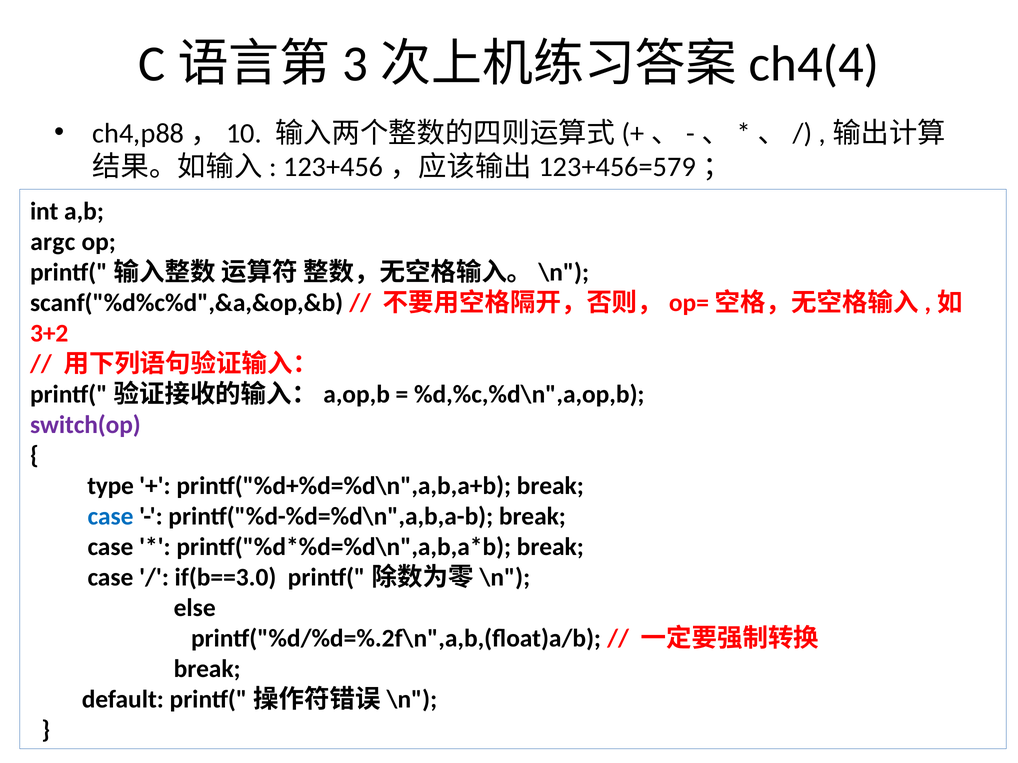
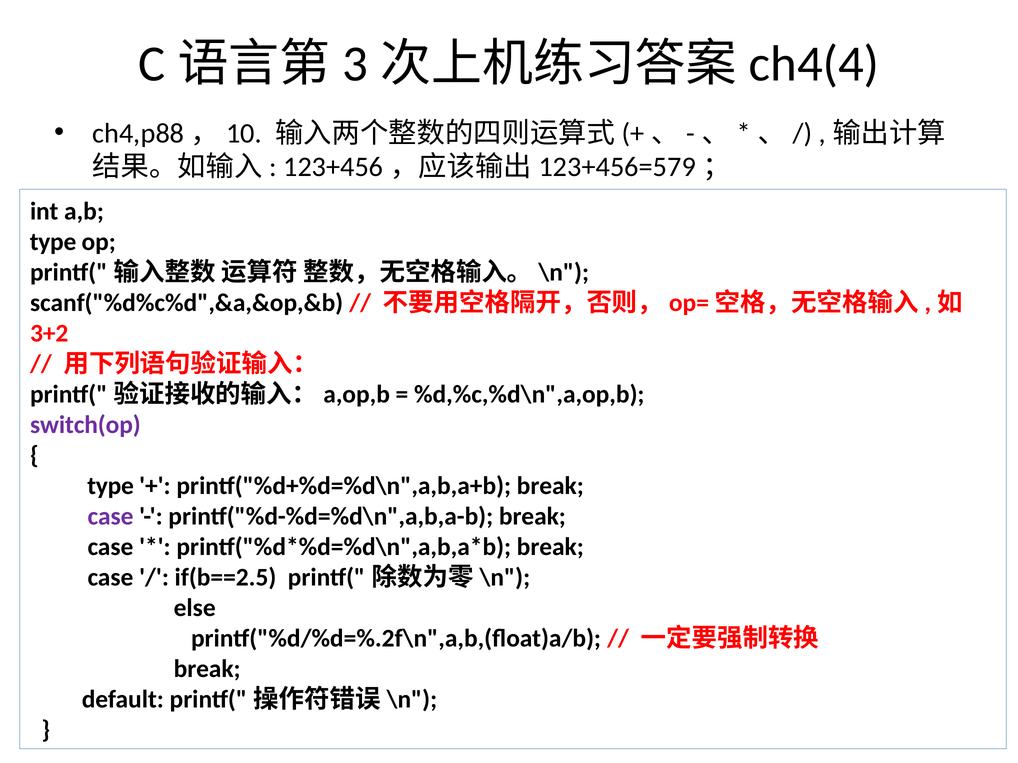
argc at (53, 242): argc -> type
case at (110, 517) colour: blue -> purple
if(b==3.0: if(b==3.0 -> if(b==2.5
